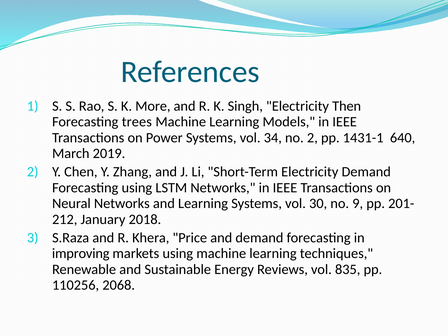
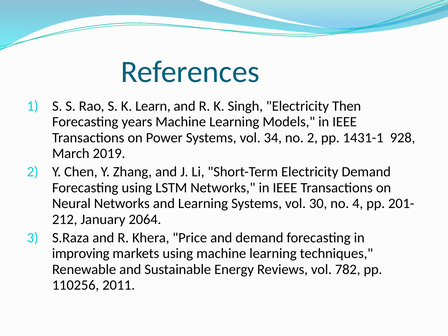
More: More -> Learn
trees: trees -> years
640: 640 -> 928
9: 9 -> 4
2018: 2018 -> 2064
835: 835 -> 782
2068: 2068 -> 2011
